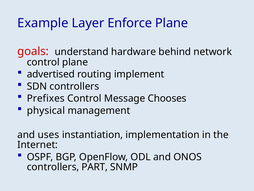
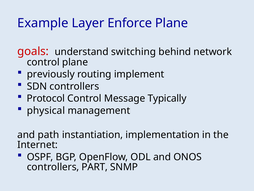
hardware: hardware -> switching
advertised: advertised -> previously
Prefixes: Prefixes -> Protocol
Chooses: Chooses -> Typically
uses: uses -> path
